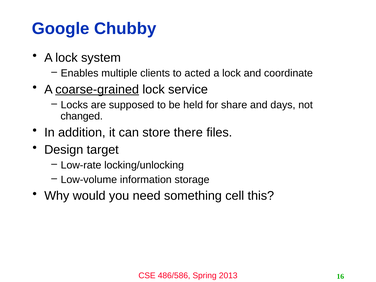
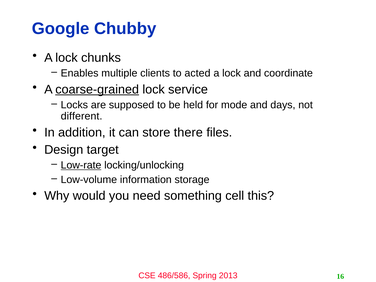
system: system -> chunks
share: share -> mode
changed: changed -> different
Low-rate underline: none -> present
